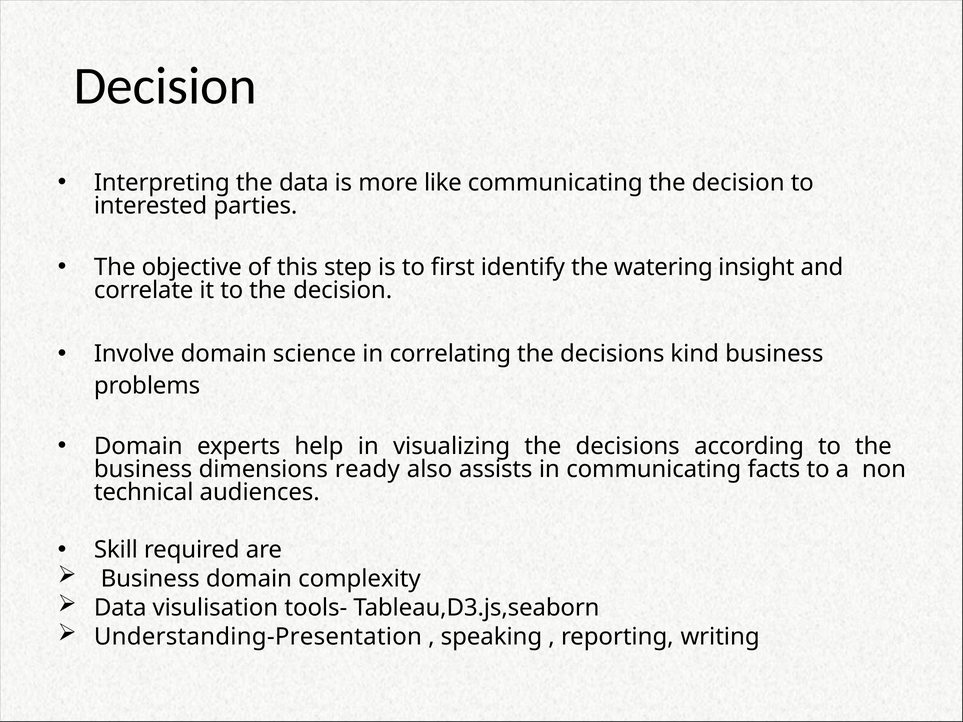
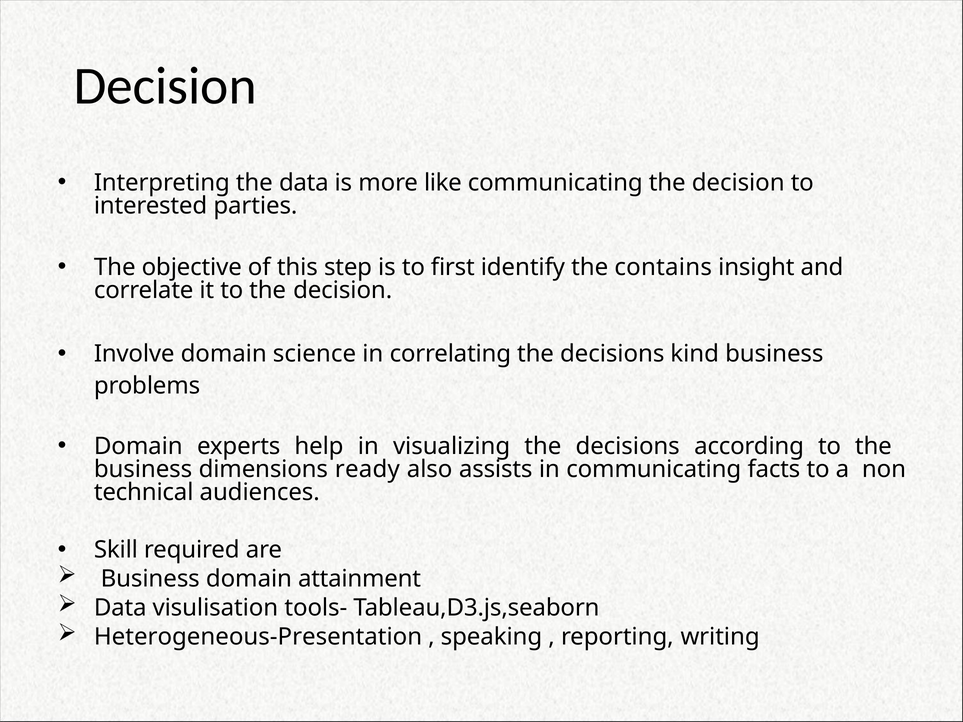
watering: watering -> contains
complexity: complexity -> attainment
Understanding-Presentation: Understanding-Presentation -> Heterogeneous-Presentation
